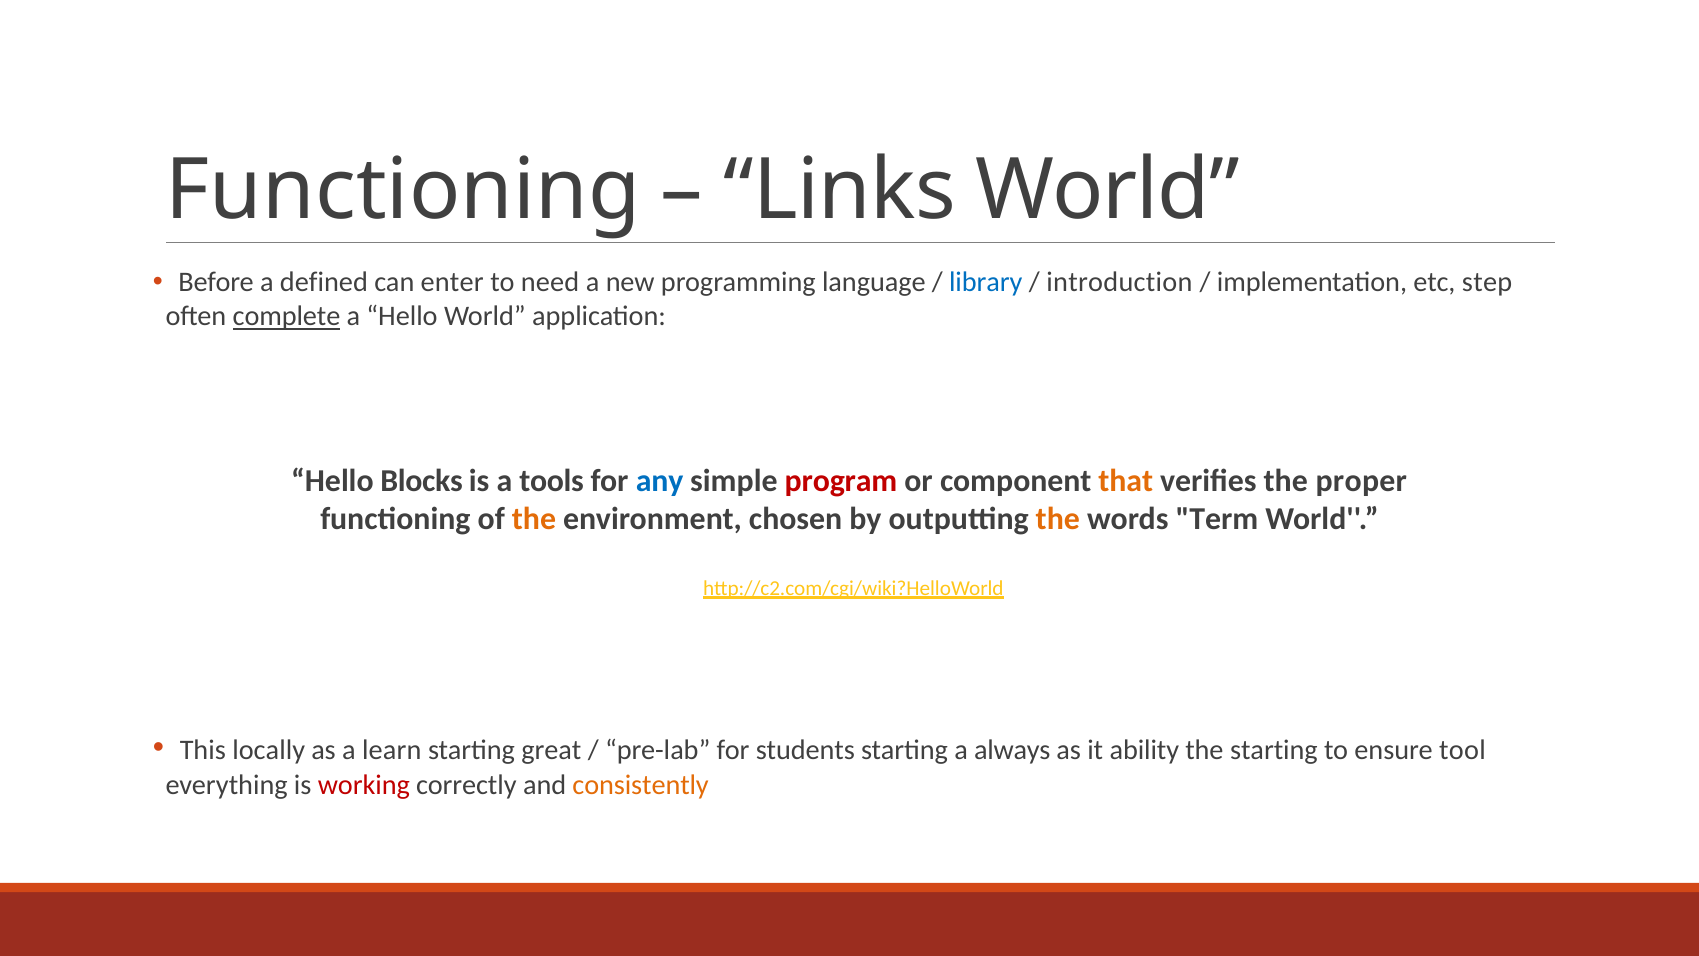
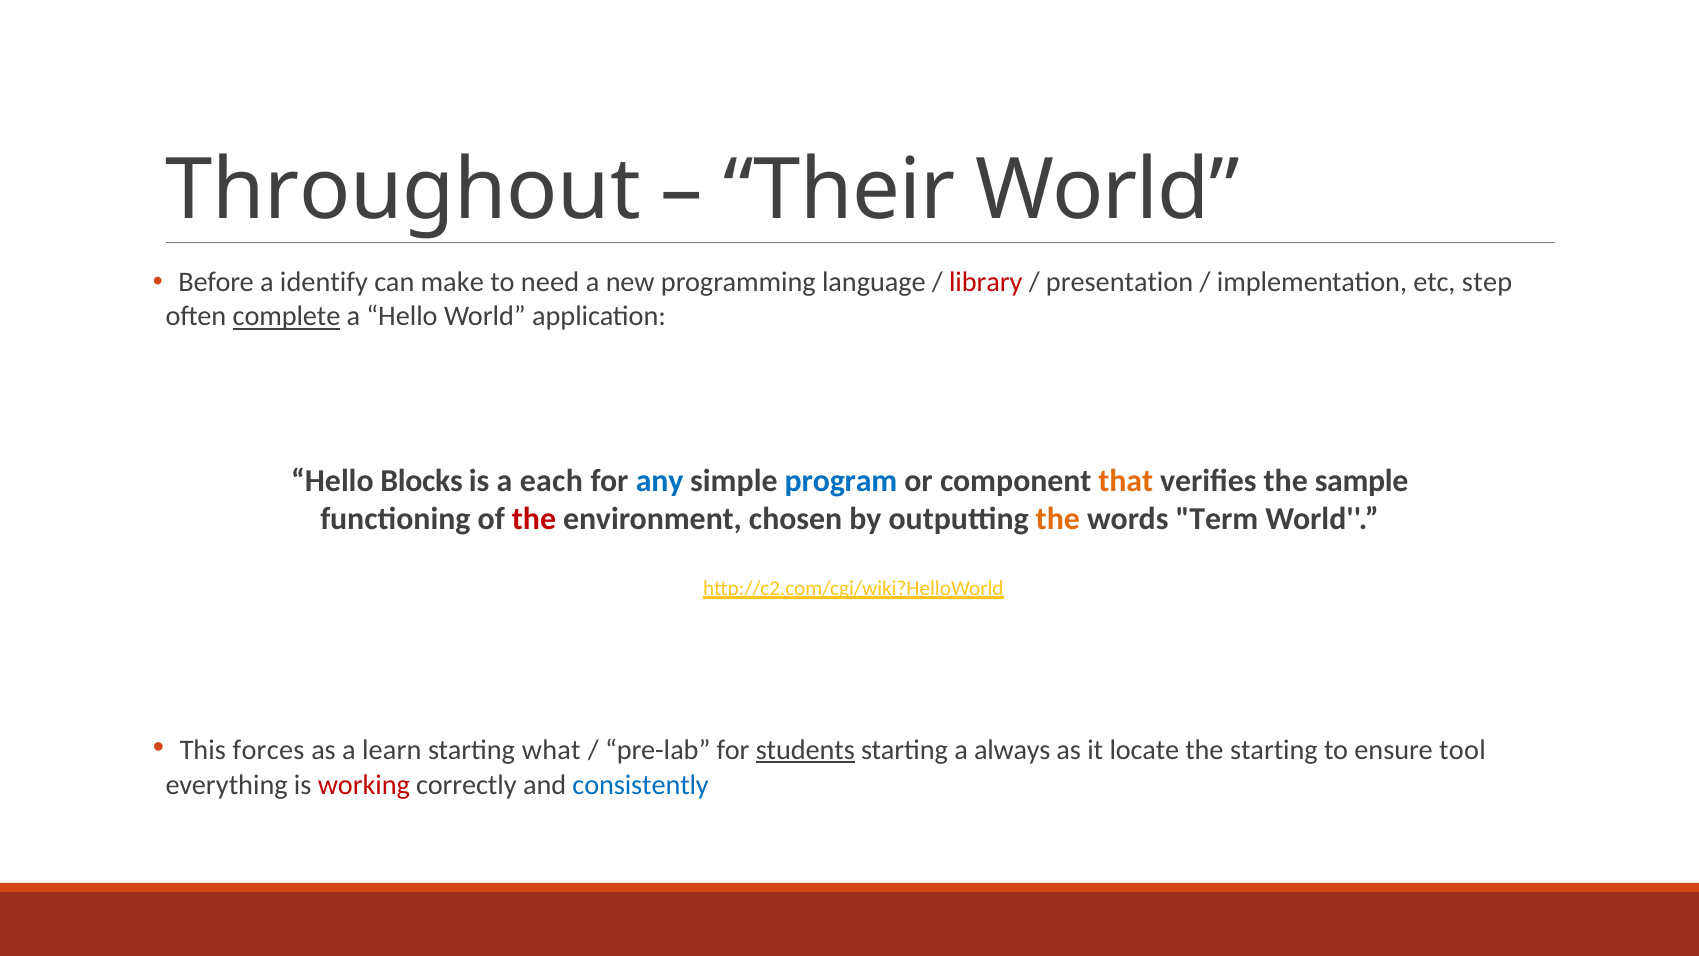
Functioning at (403, 190): Functioning -> Throughout
Links: Links -> Their
defined: defined -> identify
enter: enter -> make
library colour: blue -> red
introduction: introduction -> presentation
tools: tools -> each
program colour: red -> blue
proper: proper -> sample
the at (534, 519) colour: orange -> red
locally: locally -> forces
great: great -> what
students underline: none -> present
ability: ability -> locate
consistently colour: orange -> blue
